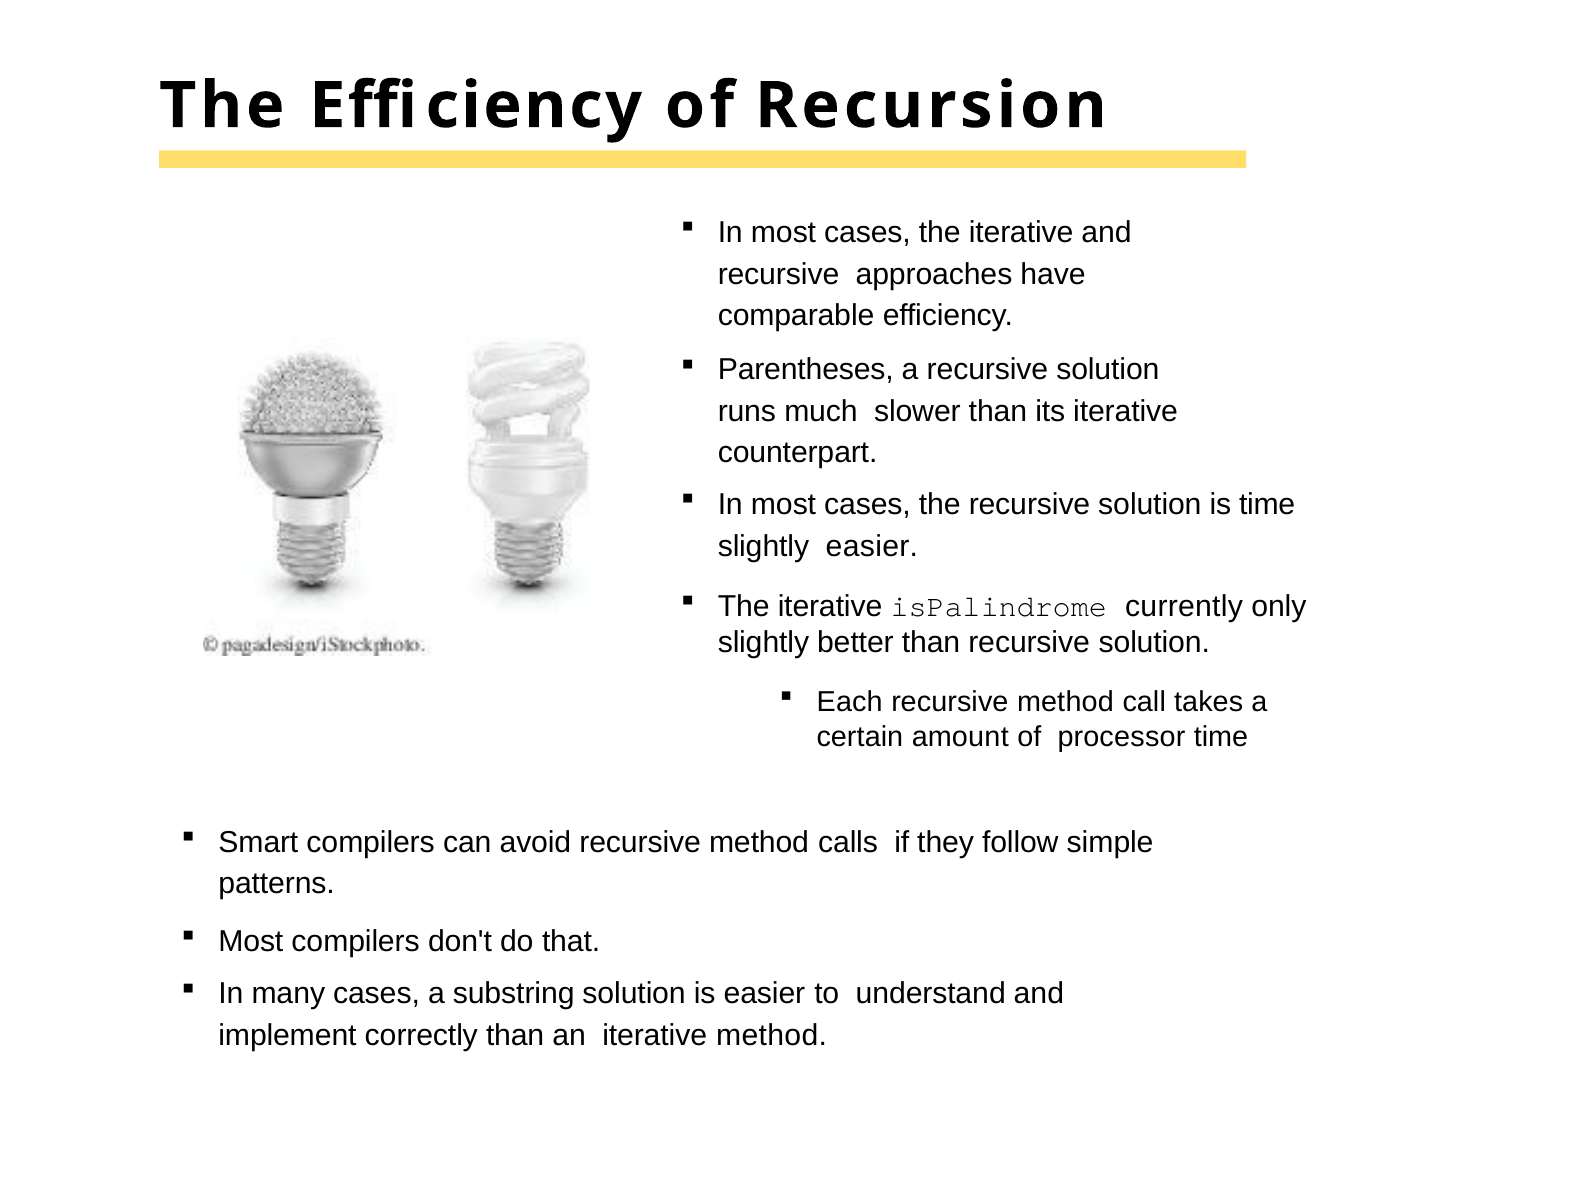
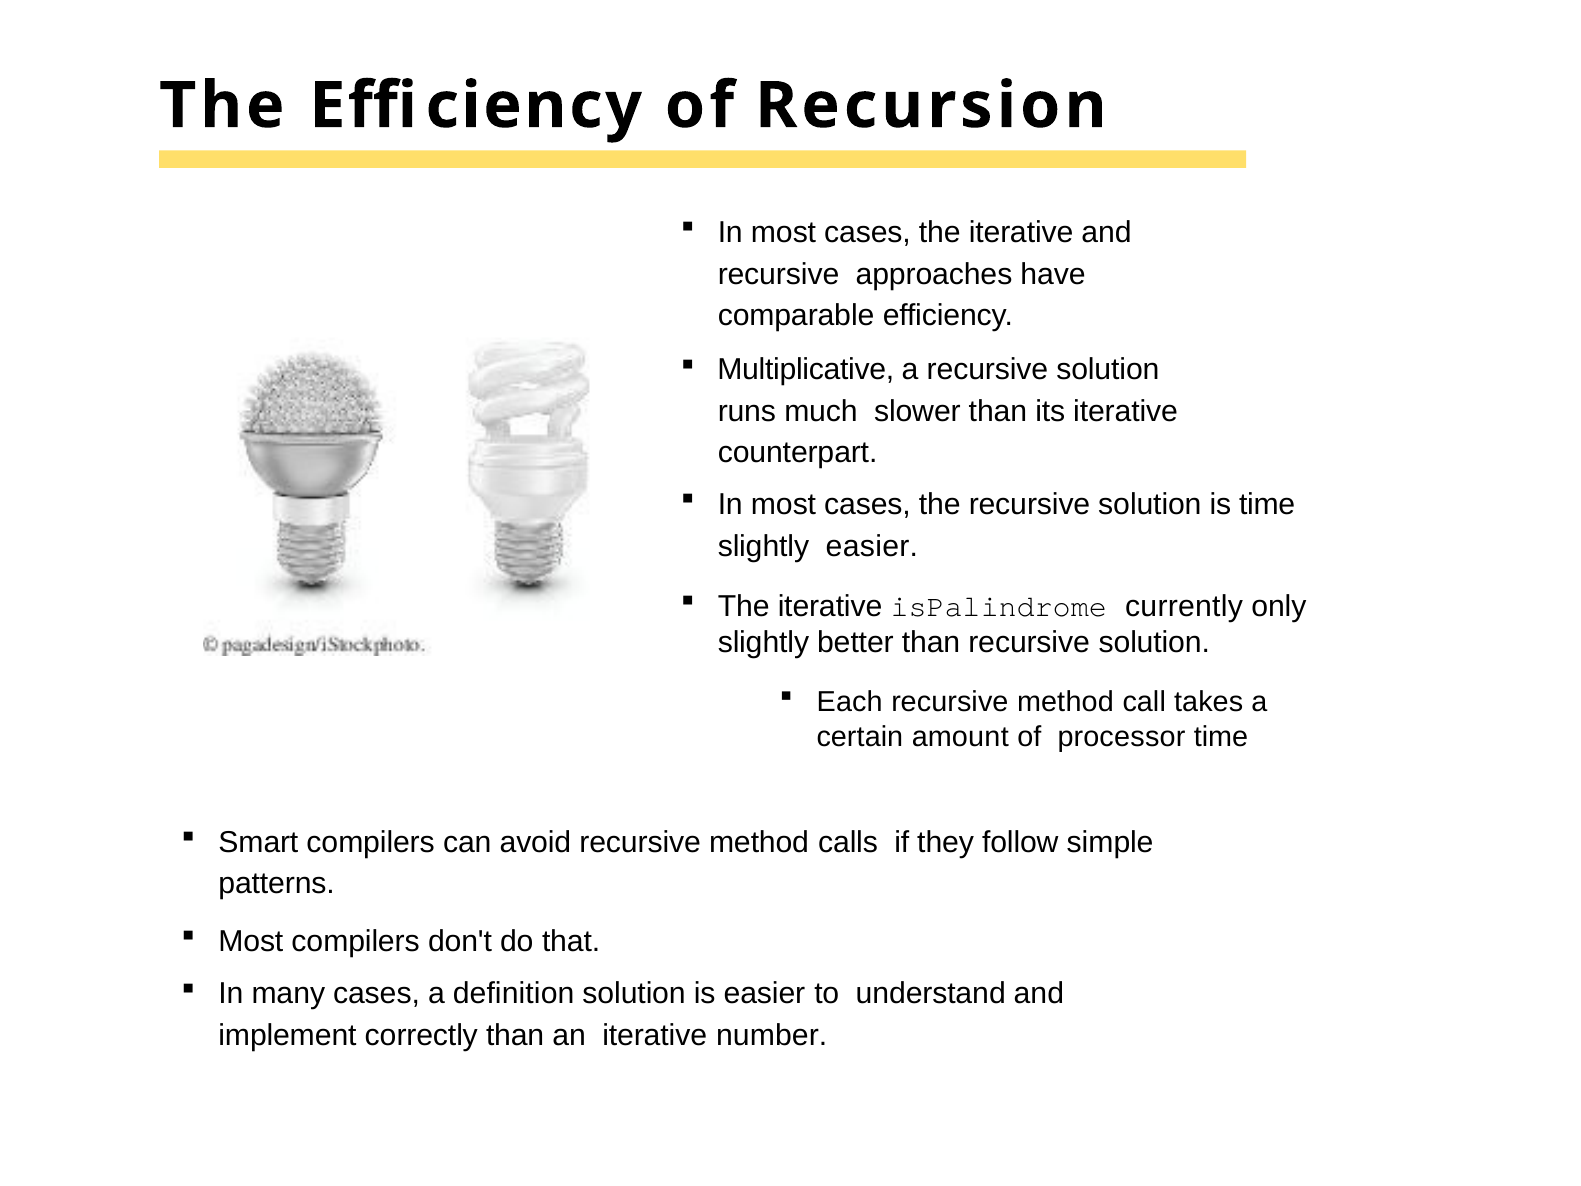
Parentheses: Parentheses -> Multiplicative
substring: substring -> definition
iterative method: method -> number
